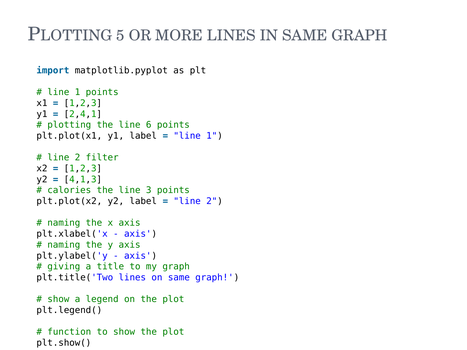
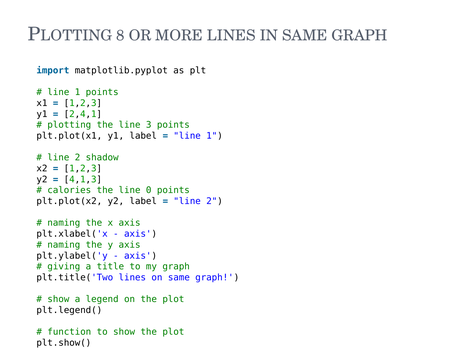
5: 5 -> 8
6: 6 -> 3
filter: filter -> shadow
3: 3 -> 0
